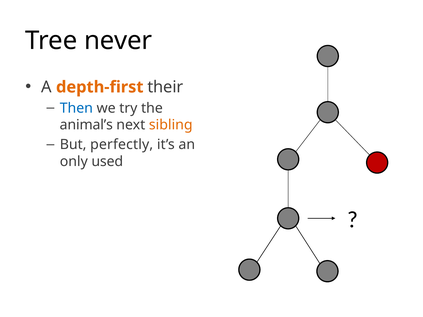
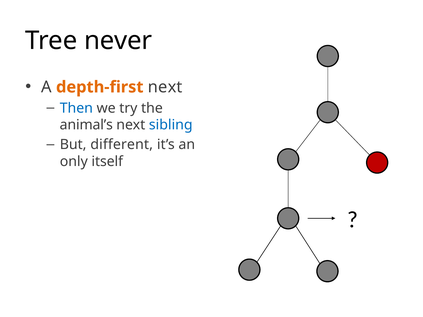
depth-first their: their -> next
sibling colour: orange -> blue
perfectly: perfectly -> different
used: used -> itself
